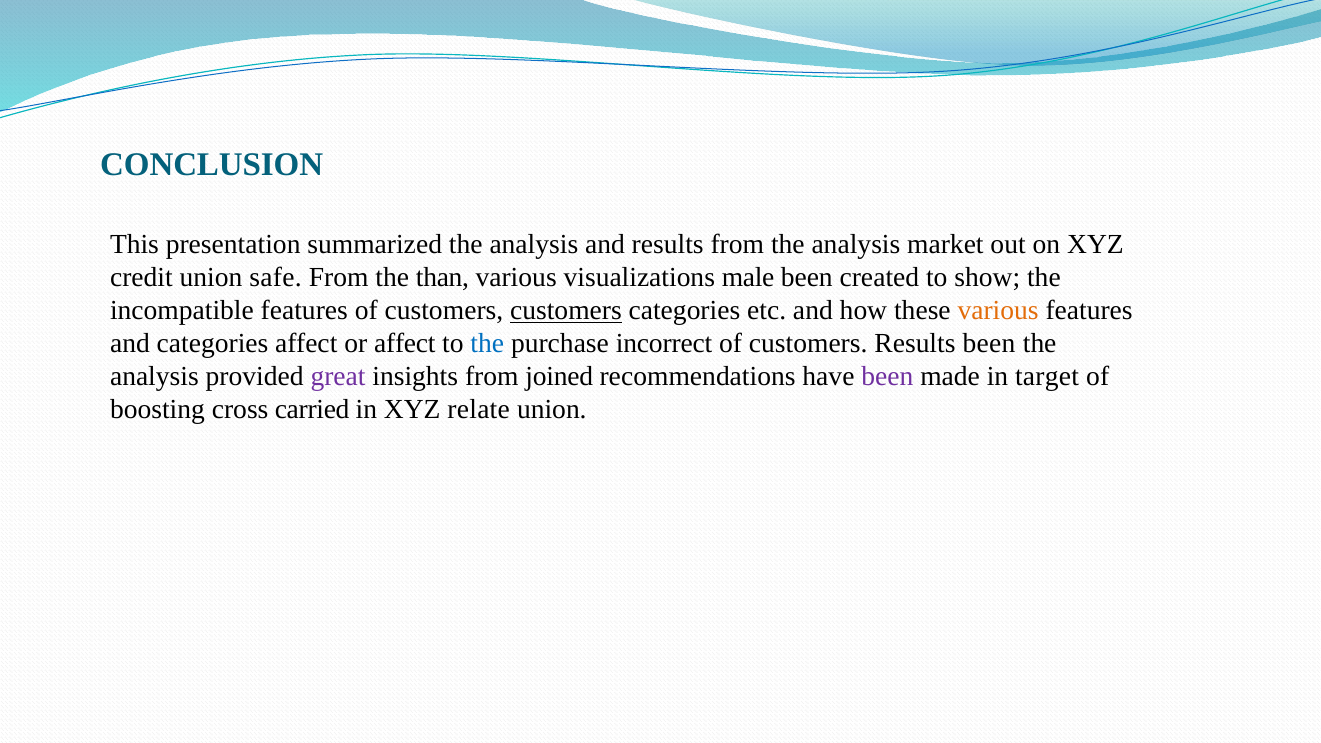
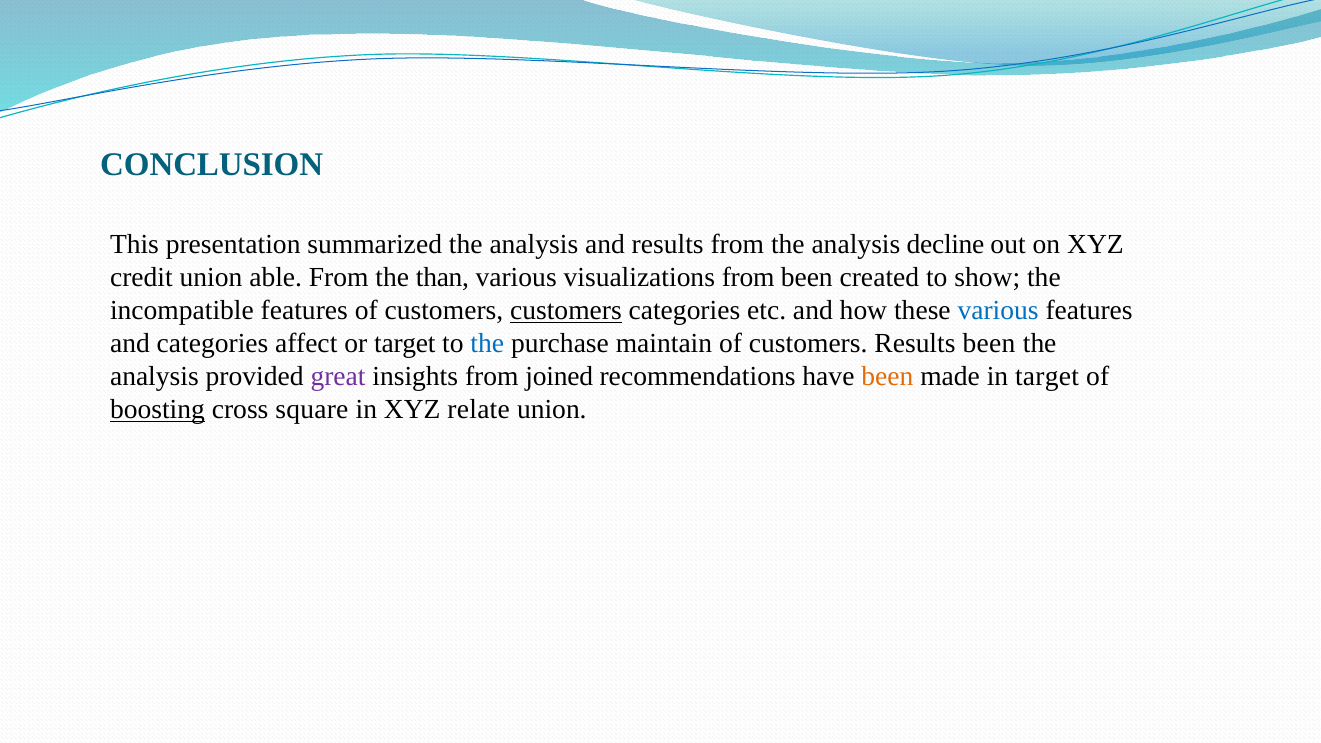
market: market -> decline
safe: safe -> able
visualizations male: male -> from
various at (998, 311) colour: orange -> blue
or affect: affect -> target
incorrect: incorrect -> maintain
been at (887, 377) colour: purple -> orange
boosting underline: none -> present
carried: carried -> square
